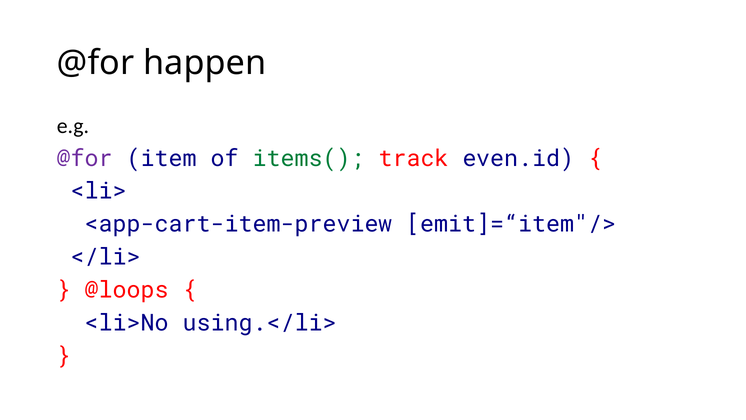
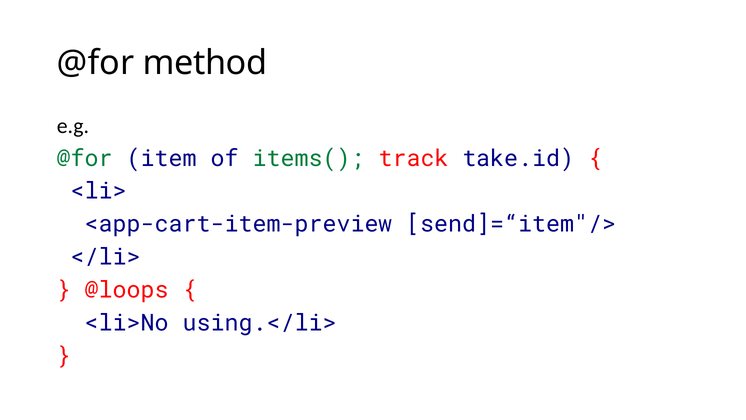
happen: happen -> method
@for at (85, 158) colour: purple -> green
even.id: even.id -> take.id
emit]=“item"/>: emit]=“item"/> -> send]=“item"/>
